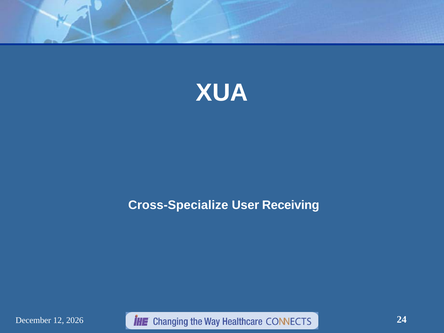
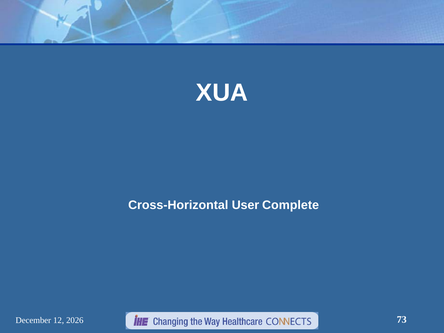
Cross-Specialize: Cross-Specialize -> Cross-Horizontal
Receiving: Receiving -> Complete
24: 24 -> 73
